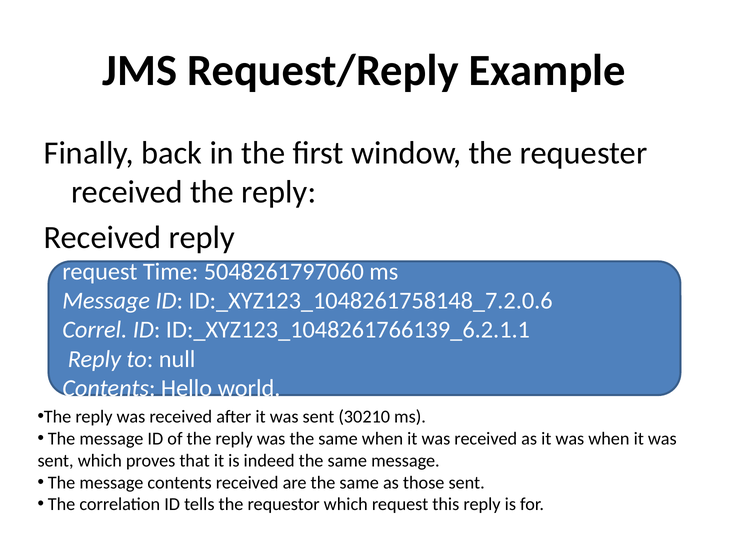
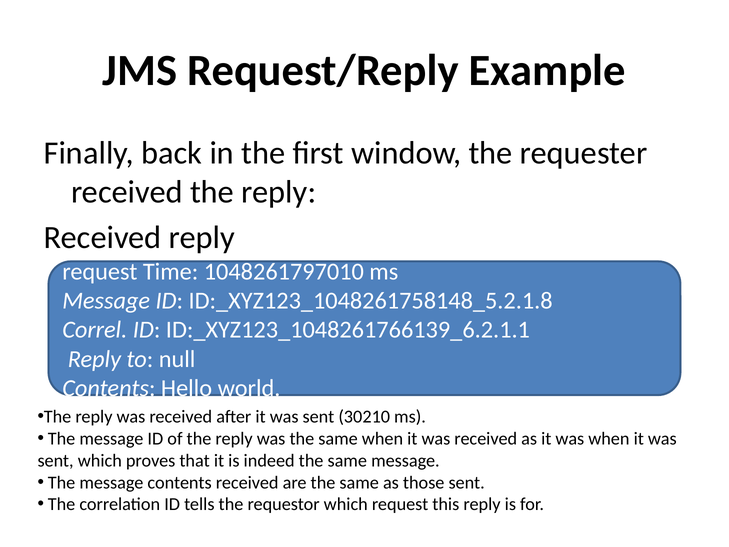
5048261797060: 5048261797060 -> 1048261797010
ID:_XYZ123_1048261758148_7.2.0.6: ID:_XYZ123_1048261758148_7.2.0.6 -> ID:_XYZ123_1048261758148_5.2.1.8
